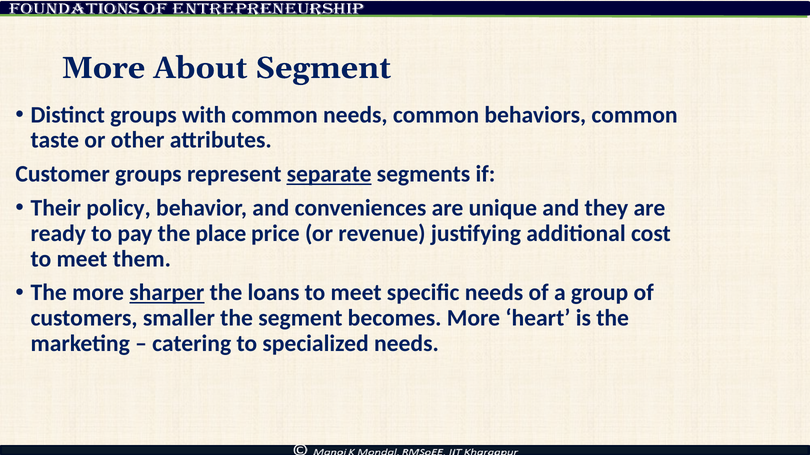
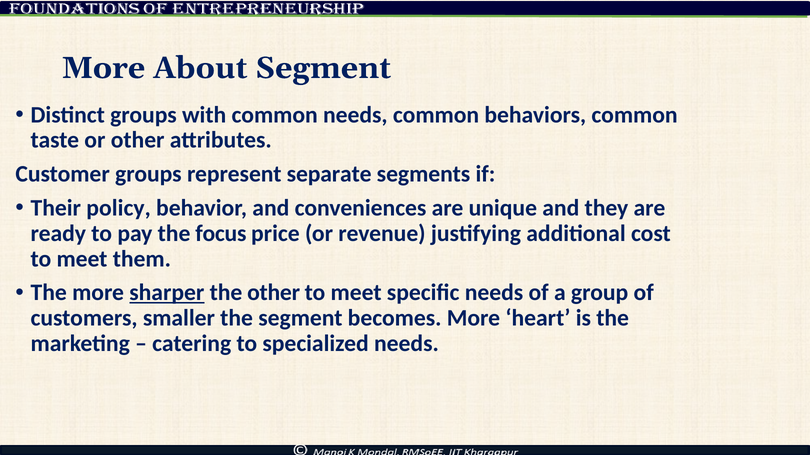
separate underline: present -> none
place: place -> focus
the loans: loans -> other
